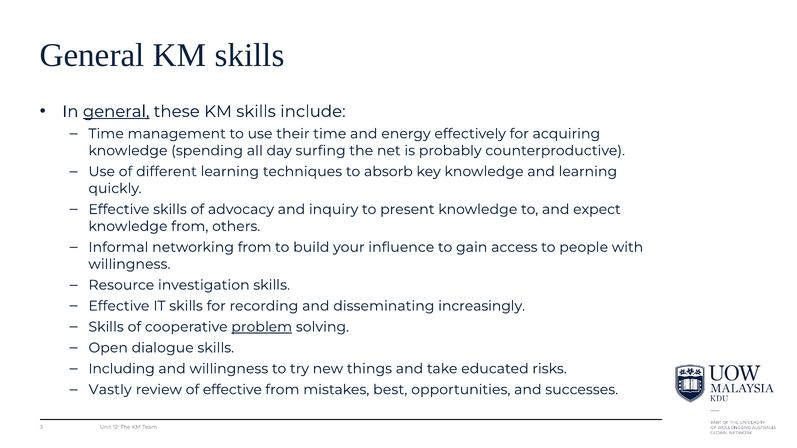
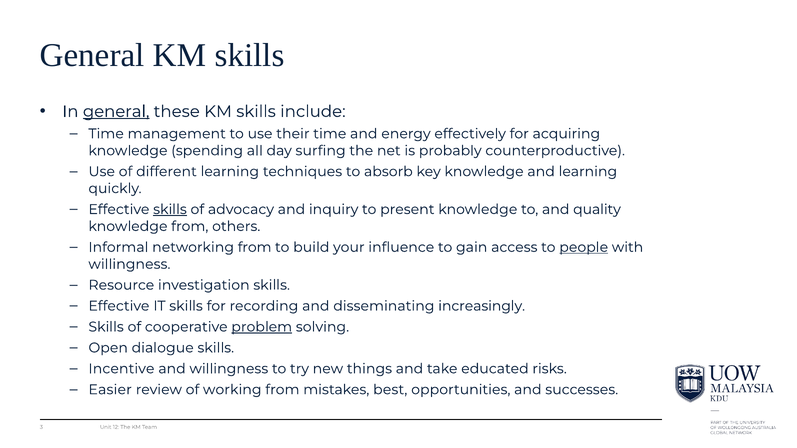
skills at (170, 210) underline: none -> present
expect: expect -> quality
people underline: none -> present
Including: Including -> Incentive
Vastly: Vastly -> Easier
of effective: effective -> working
